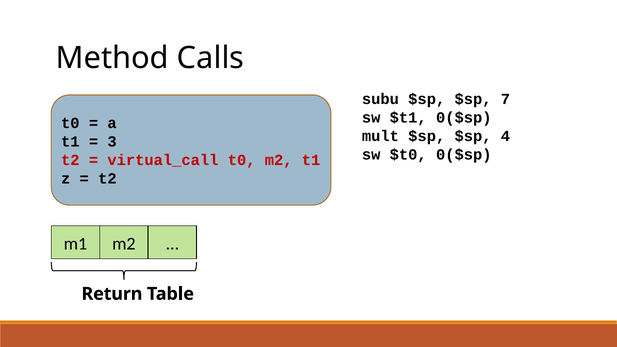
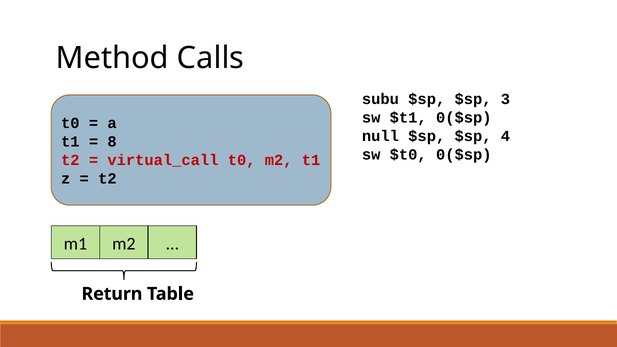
7: 7 -> 3
mult: mult -> null
3: 3 -> 8
